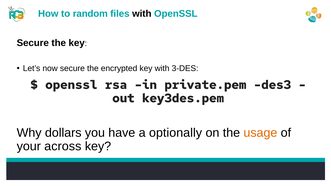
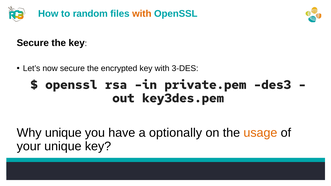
with at (142, 14) colour: black -> orange
Why dollars: dollars -> unique
your across: across -> unique
